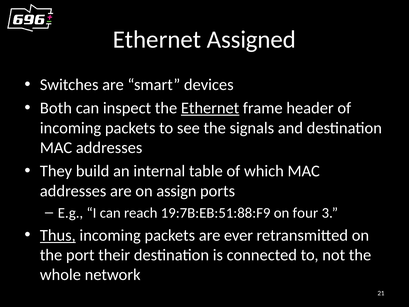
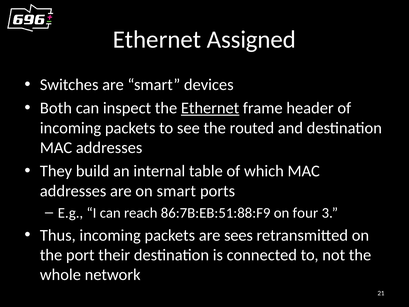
signals: signals -> routed
on assign: assign -> smart
19:7B:EB:51:88:F9: 19:7B:EB:51:88:F9 -> 86:7B:EB:51:88:F9
Thus underline: present -> none
ever: ever -> sees
